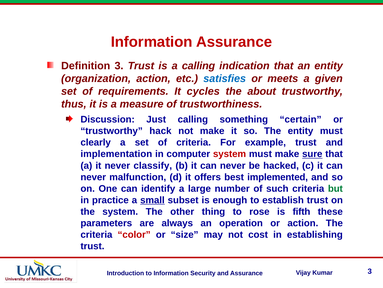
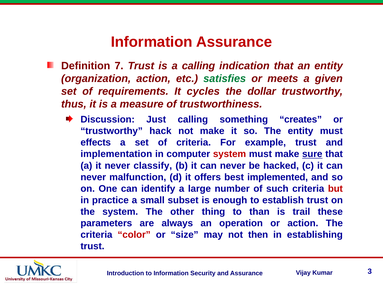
Definition 3: 3 -> 7
satisfies colour: blue -> green
about: about -> dollar
certain: certain -> creates
clearly: clearly -> effects
but colour: green -> red
small underline: present -> none
rose: rose -> than
fifth: fifth -> trail
cost: cost -> then
